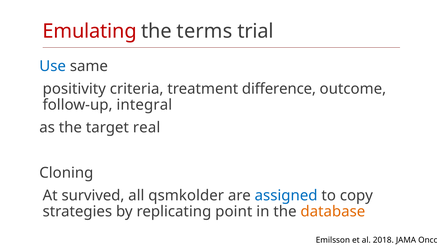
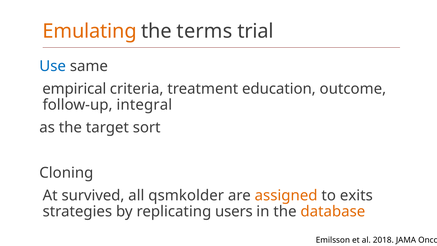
Emulating colour: red -> orange
positivity: positivity -> empirical
difference: difference -> education
real: real -> sort
assigned colour: blue -> orange
copy: copy -> exits
point: point -> users
